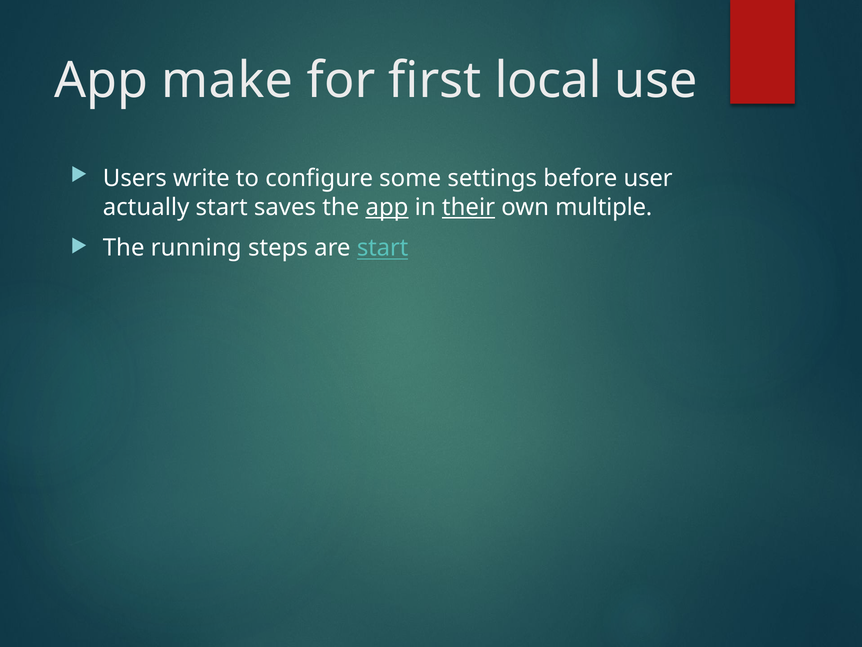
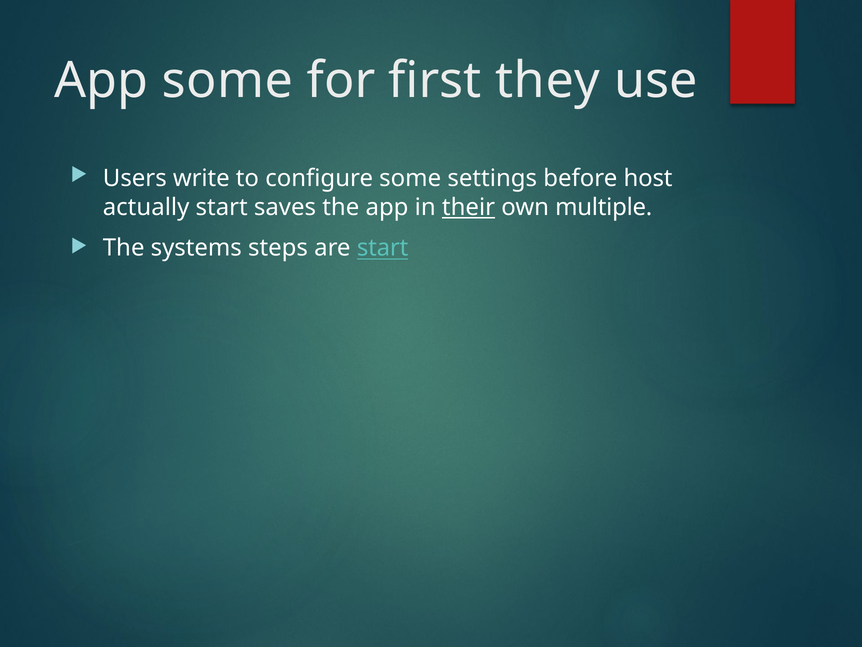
App make: make -> some
local: local -> they
user: user -> host
app at (387, 207) underline: present -> none
running: running -> systems
